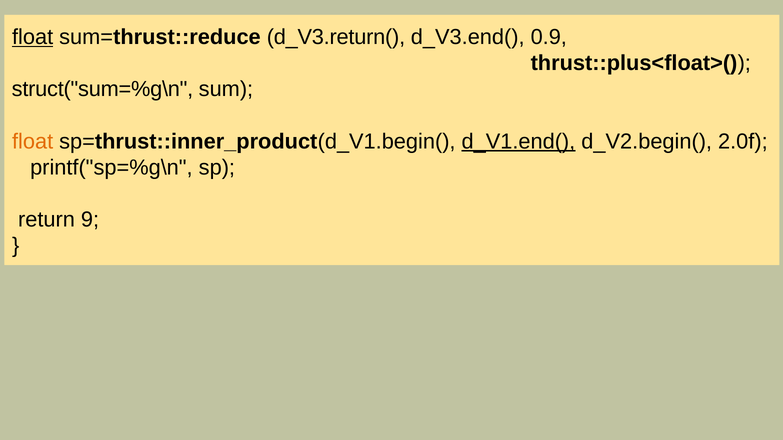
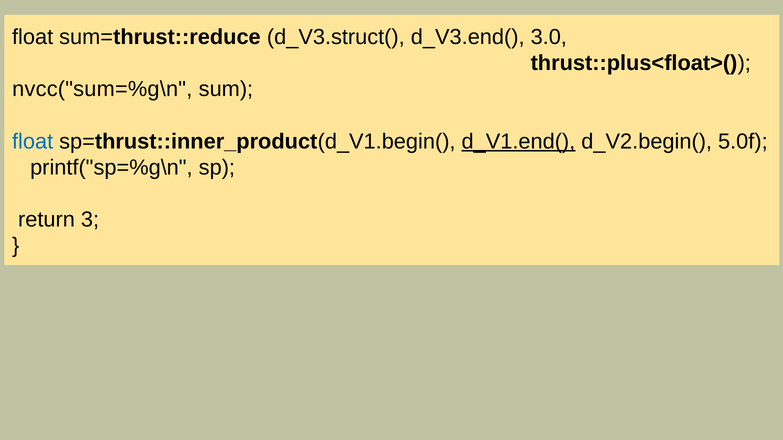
float at (33, 37) underline: present -> none
d_V3.return(: d_V3.return( -> d_V3.struct(
0.9: 0.9 -> 3.0
struct("sum=%g\n: struct("sum=%g\n -> nvcc("sum=%g\n
float at (33, 142) colour: orange -> blue
2.0f: 2.0f -> 5.0f
9: 9 -> 3
